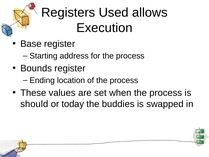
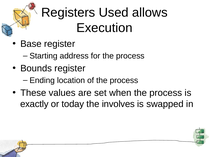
should: should -> exactly
buddies: buddies -> involves
